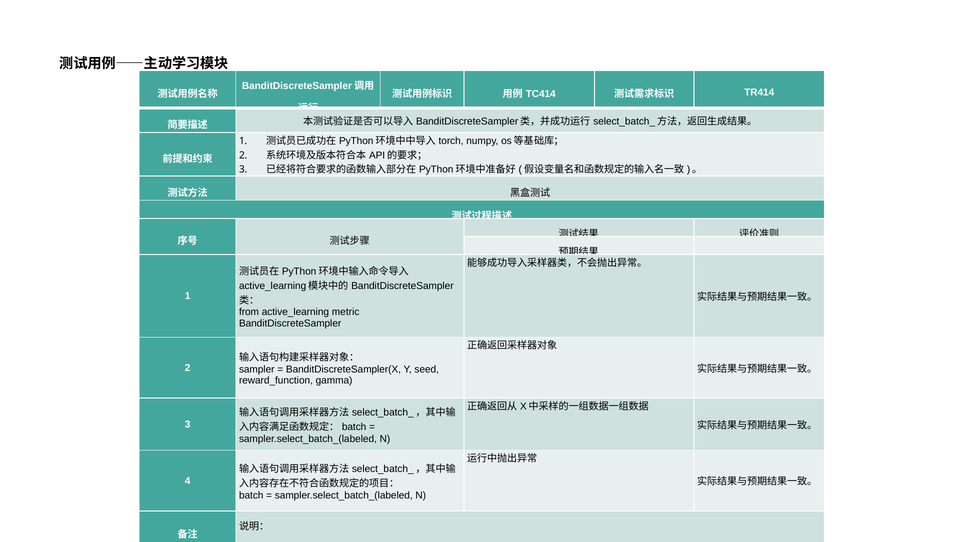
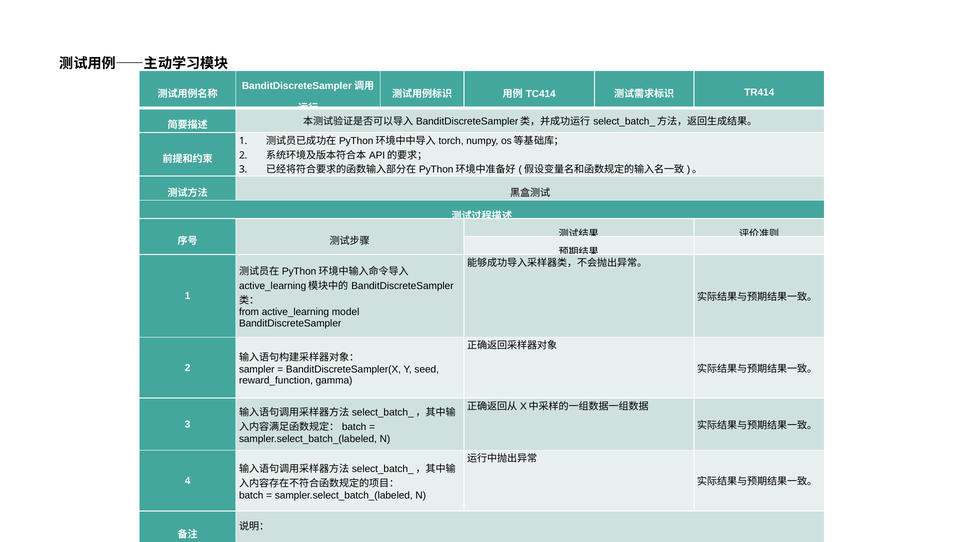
metric: metric -> model
